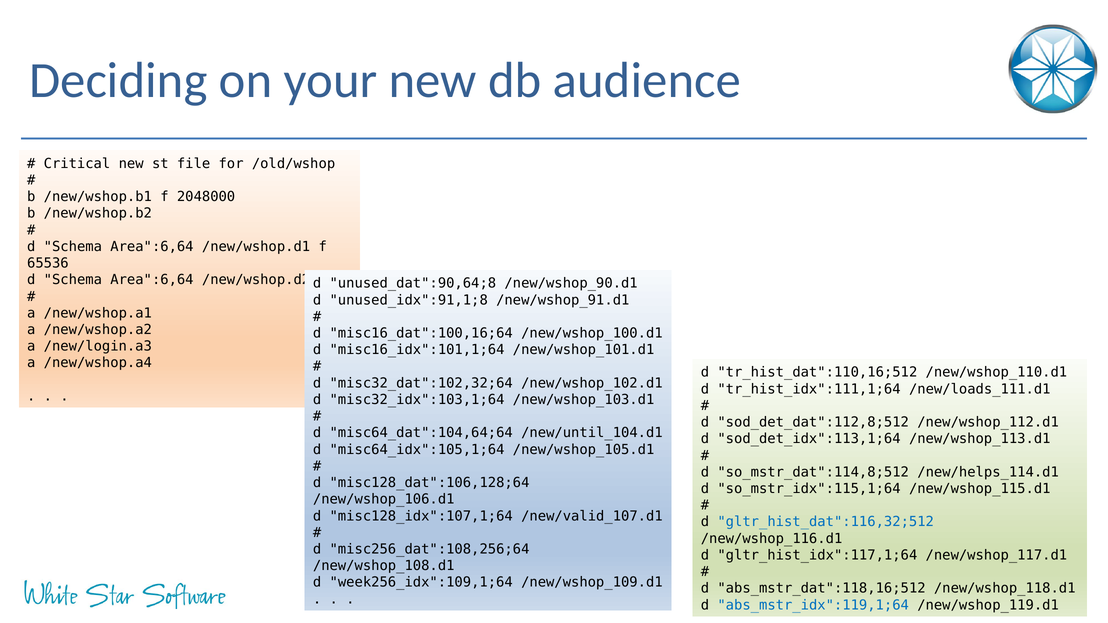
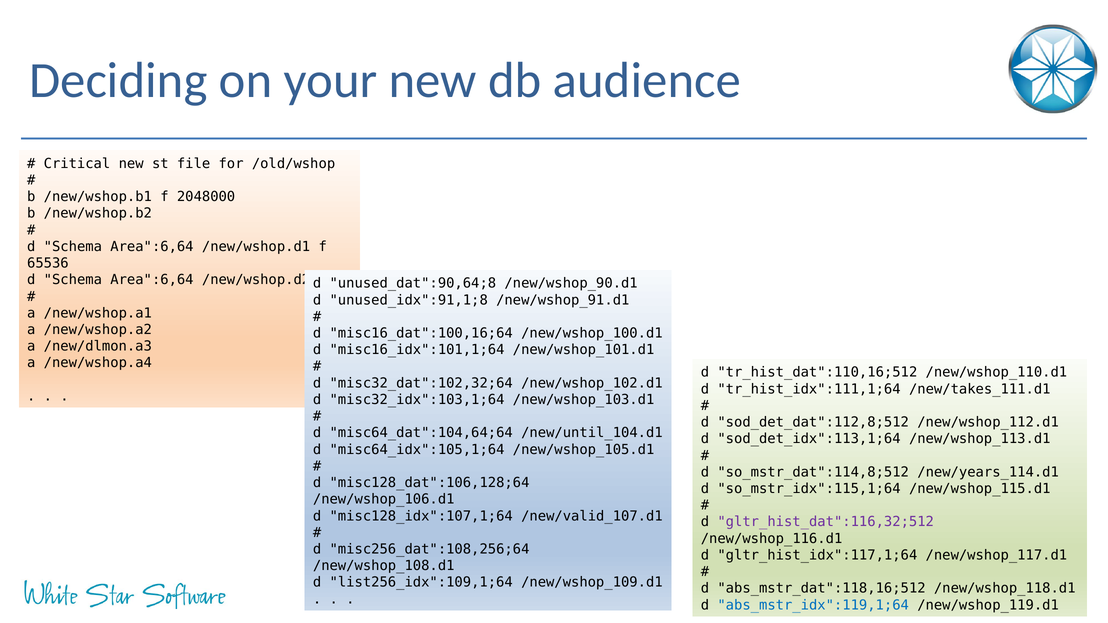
/new/login.a3: /new/login.a3 -> /new/dlmon.a3
/new/loads_111.d1: /new/loads_111.d1 -> /new/takes_111.d1
/new/helps_114.d1: /new/helps_114.d1 -> /new/years_114.d1
gltr_hist_dat":116,32;512 colour: blue -> purple
week256_idx":109,1;64: week256_idx":109,1;64 -> list256_idx":109,1;64
